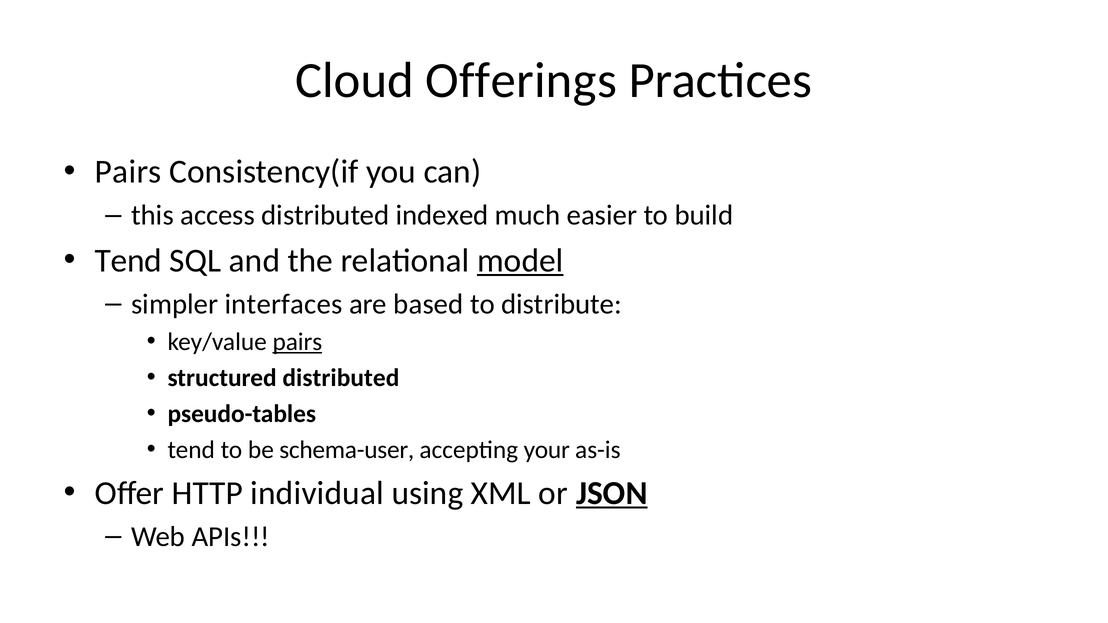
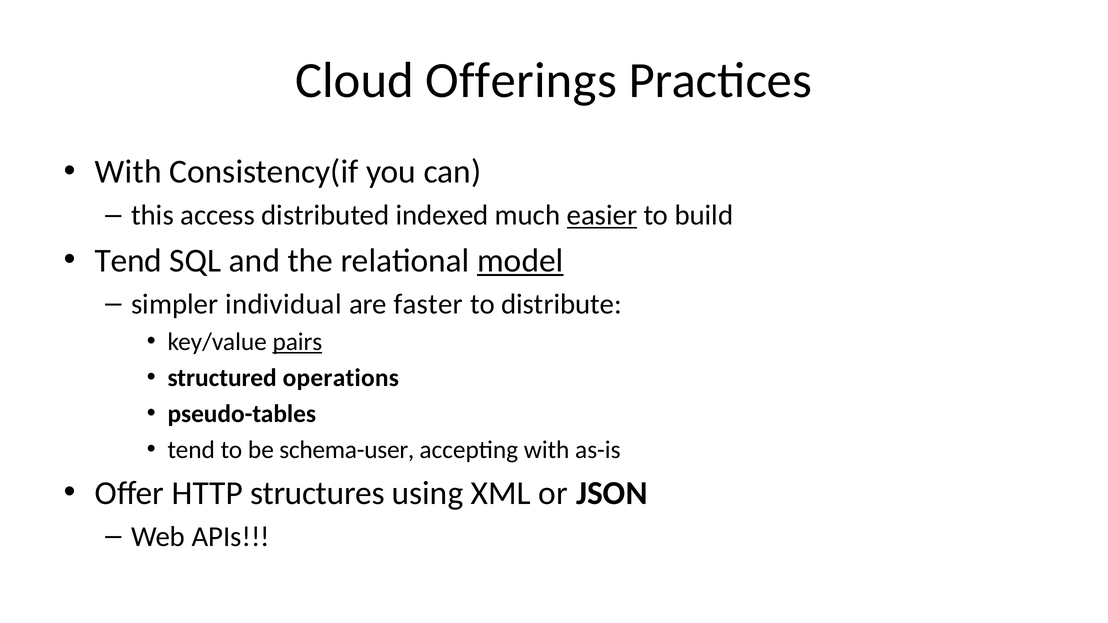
Pairs at (128, 172): Pairs -> With
easier underline: none -> present
interfaces: interfaces -> individual
based: based -> faster
structured distributed: distributed -> operations
accepting your: your -> with
individual: individual -> structures
JSON underline: present -> none
